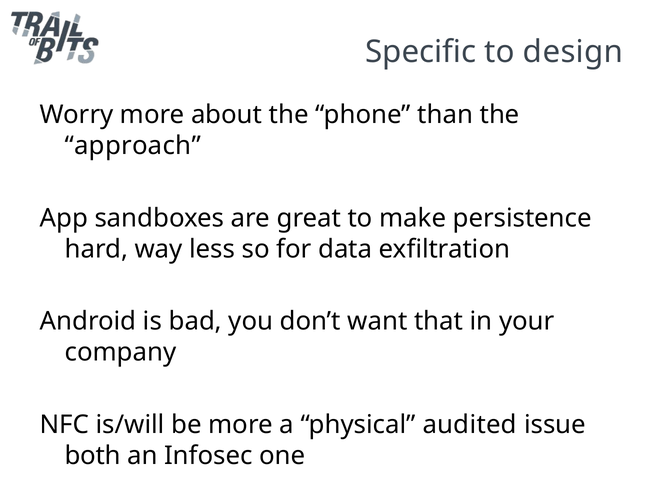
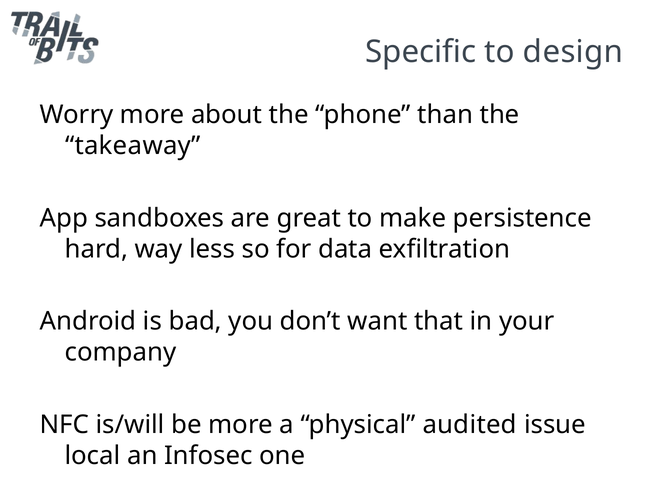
approach: approach -> takeaway
both: both -> local
